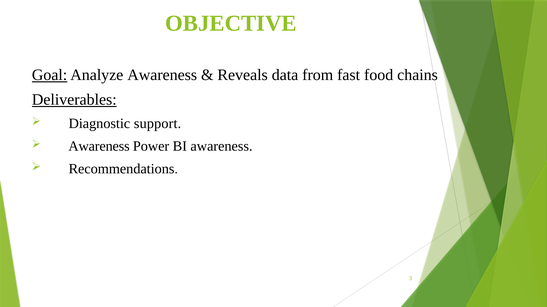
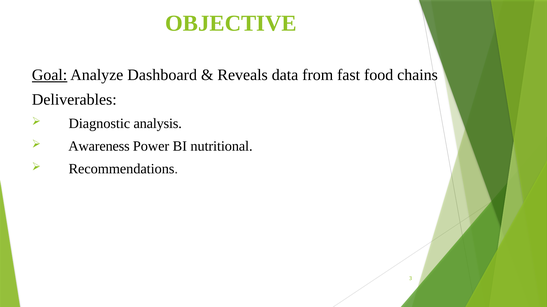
Analyze Awareness: Awareness -> Dashboard
Deliverables underline: present -> none
support: support -> analysis
BI awareness: awareness -> nutritional
